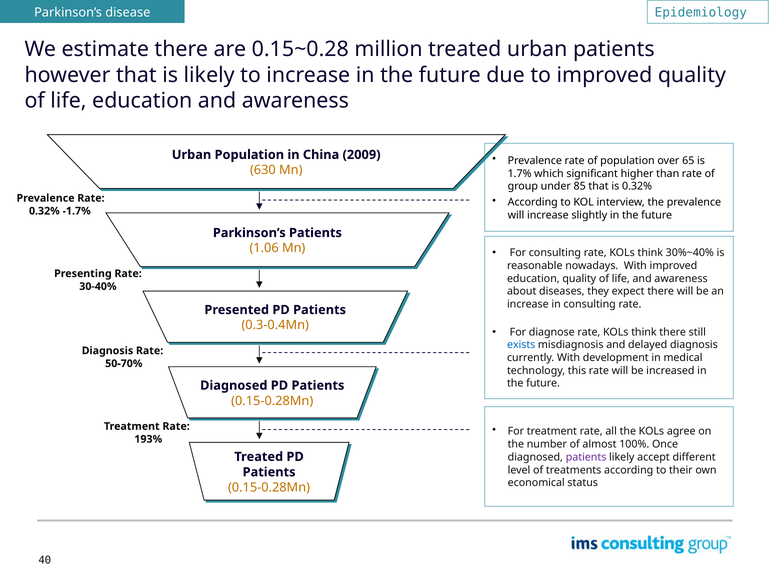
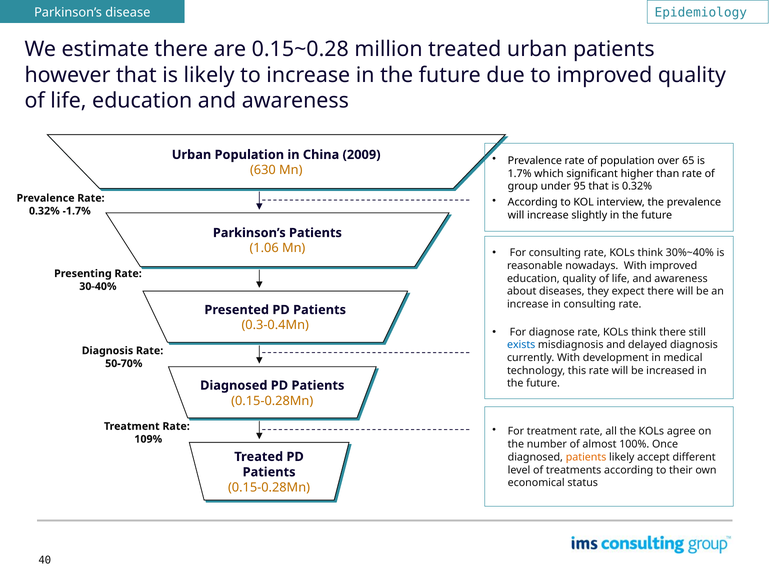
85: 85 -> 95
193%: 193% -> 109%
patients at (586, 457) colour: purple -> orange
